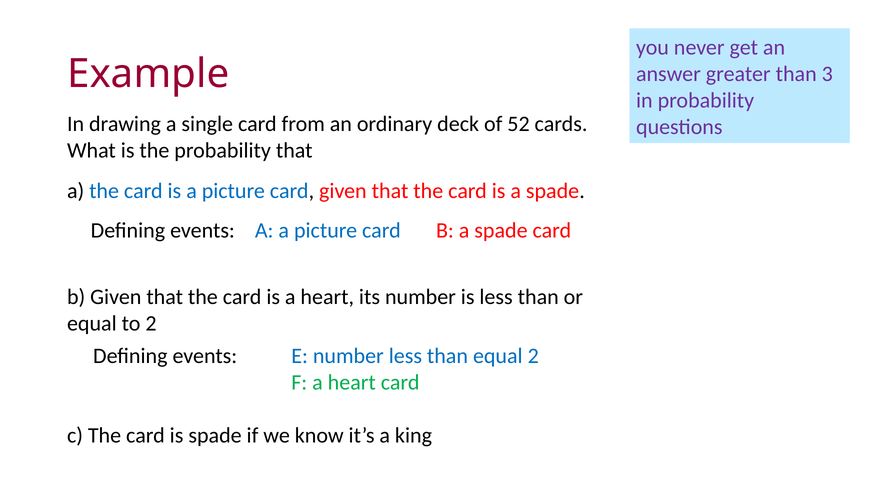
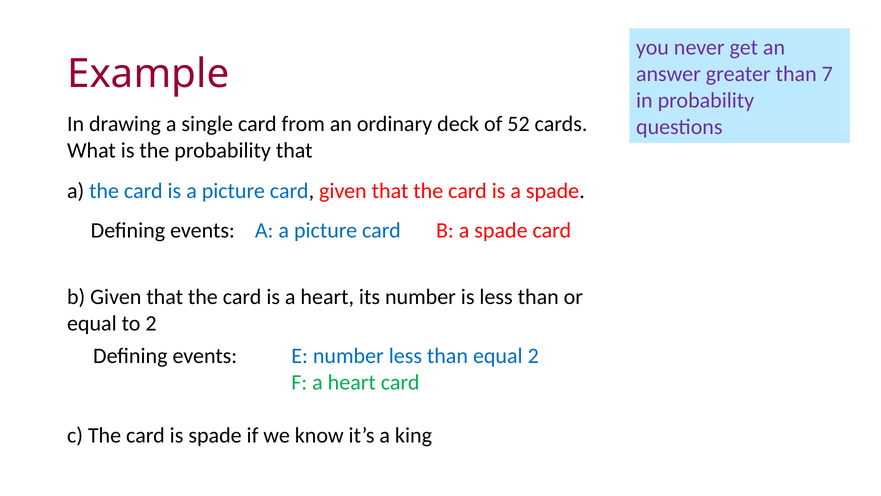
3: 3 -> 7
